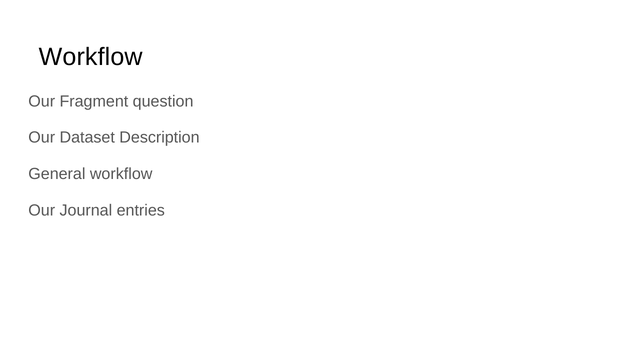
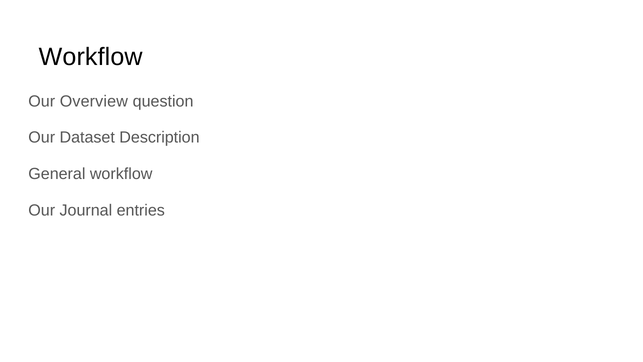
Fragment: Fragment -> Overview
